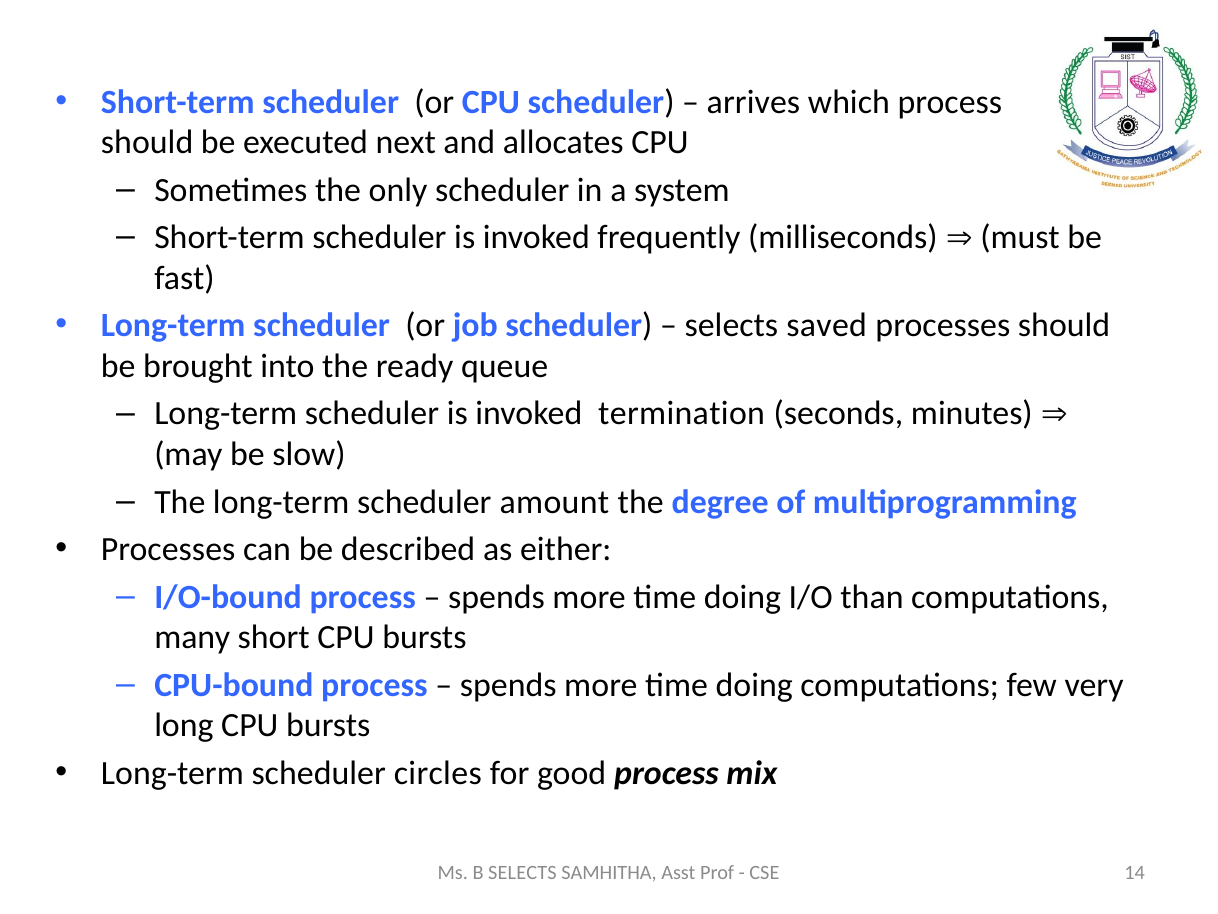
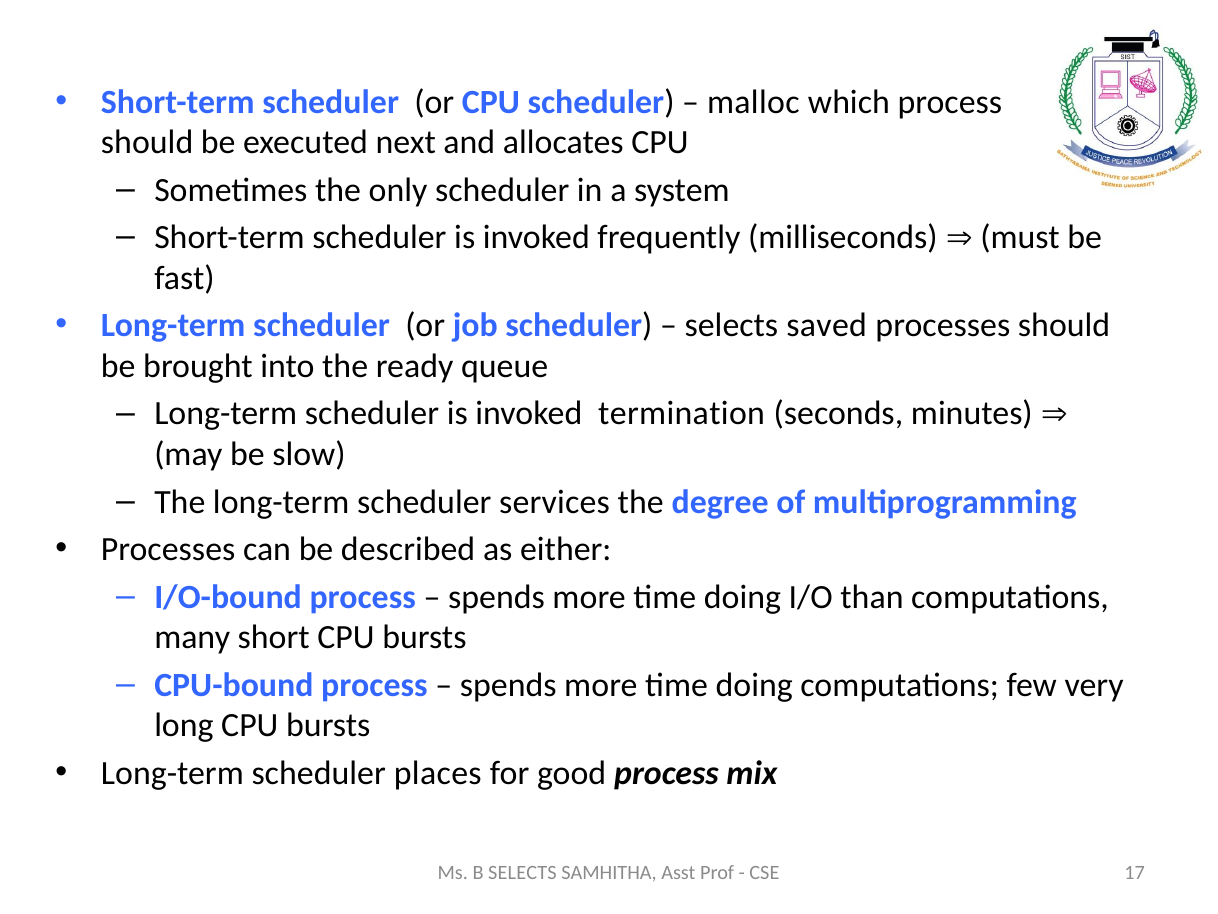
arrives: arrives -> malloc
amount: amount -> services
circles: circles -> places
14: 14 -> 17
